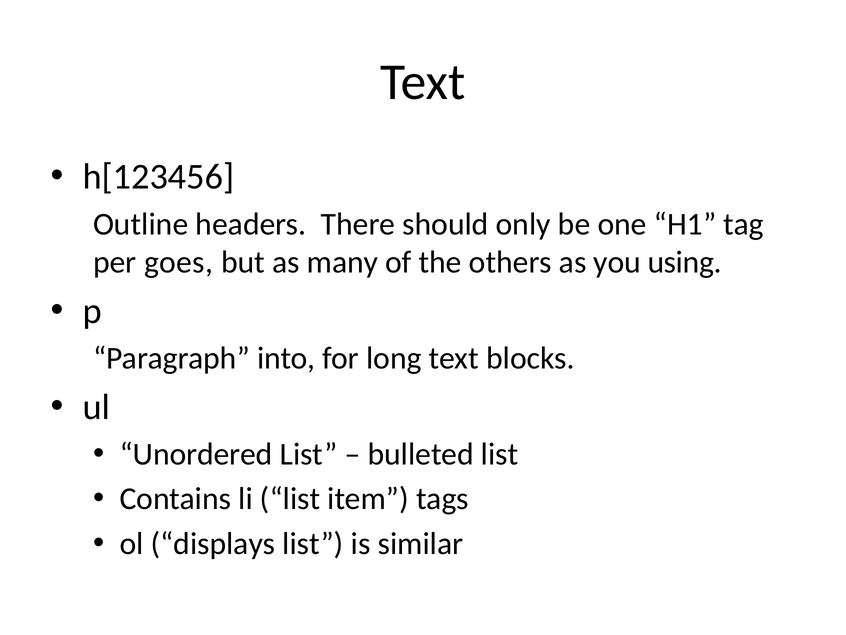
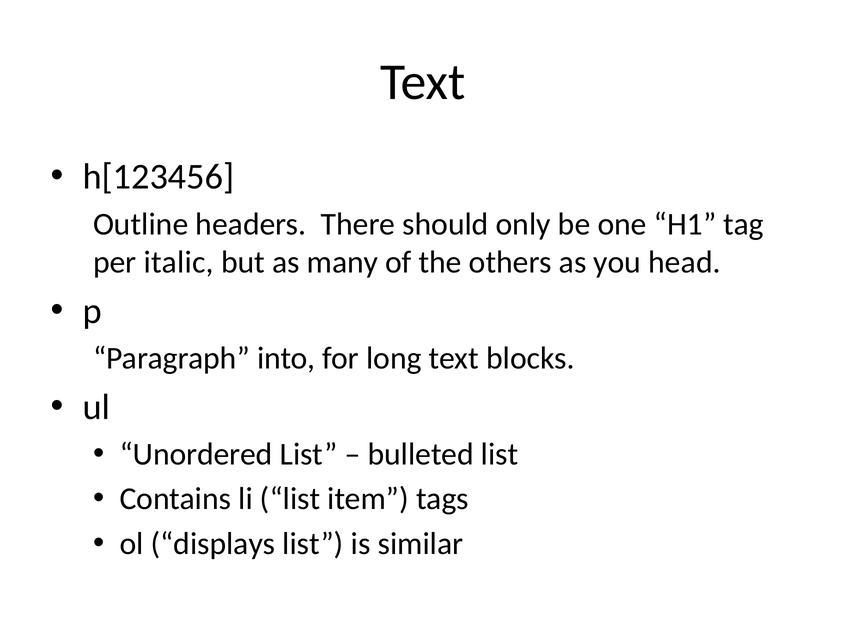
goes: goes -> italic
using: using -> head
